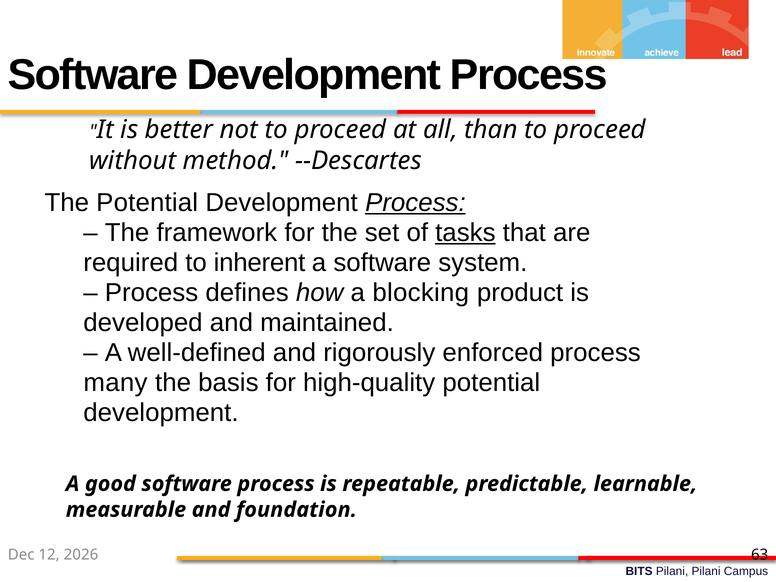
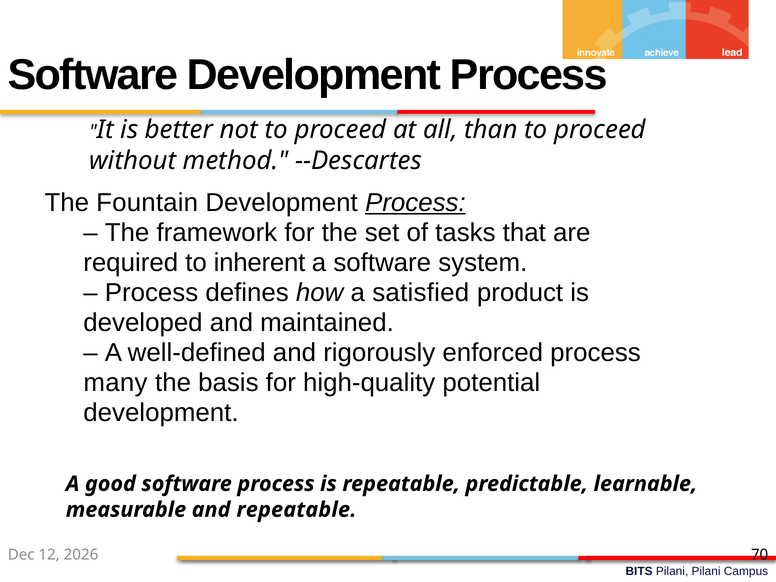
The Potential: Potential -> Fountain
tasks underline: present -> none
blocking: blocking -> satisfied
and foundation: foundation -> repeatable
63: 63 -> 70
